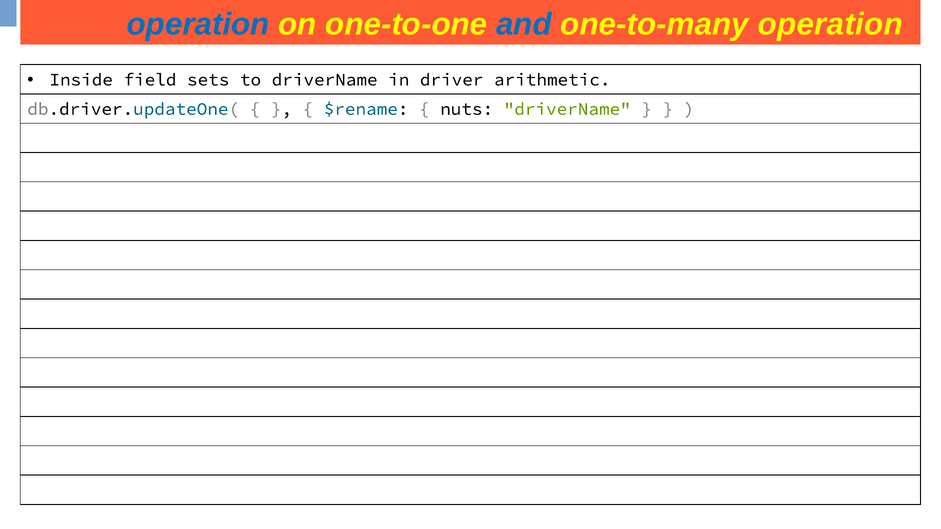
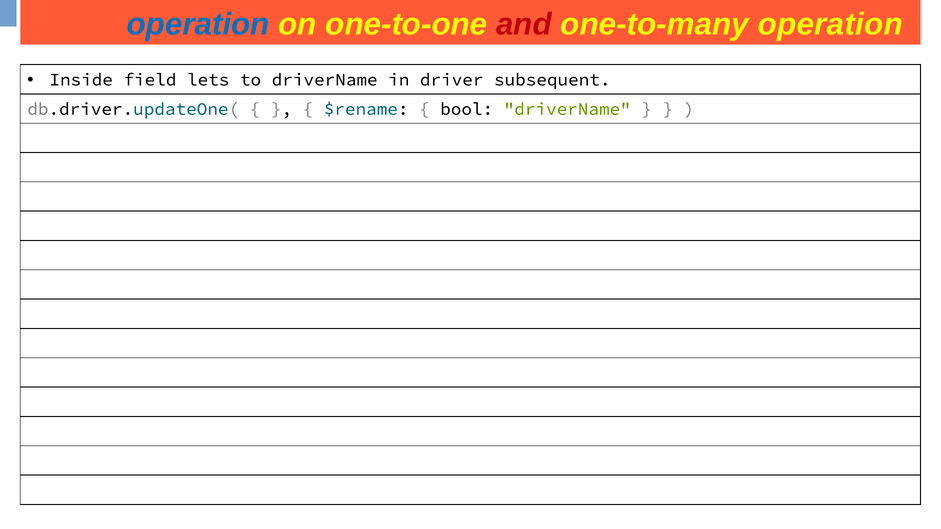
and colour: blue -> red
sets: sets -> lets
arithmetic: arithmetic -> subsequent
nuts: nuts -> bool
